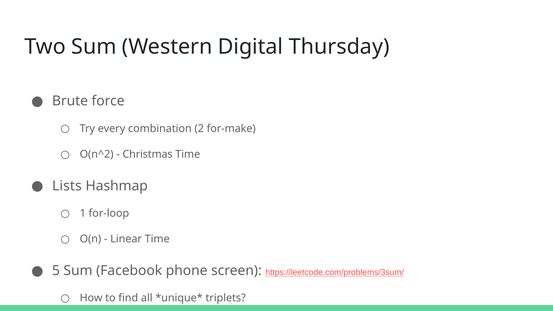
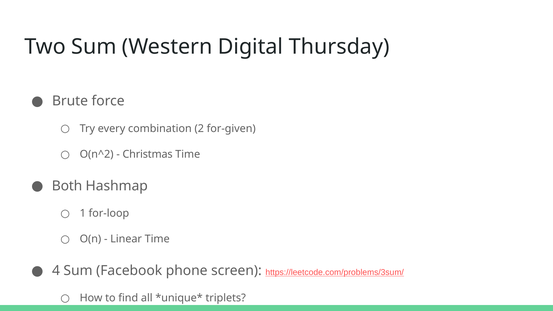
for-make: for-make -> for-given
Lists: Lists -> Both
5: 5 -> 4
